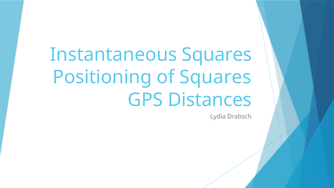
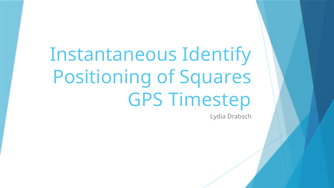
Instantaneous Squares: Squares -> Identify
Distances: Distances -> Timestep
